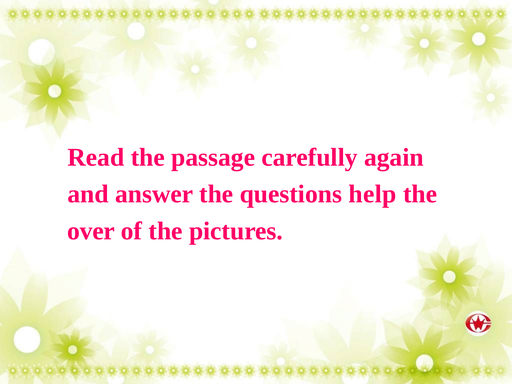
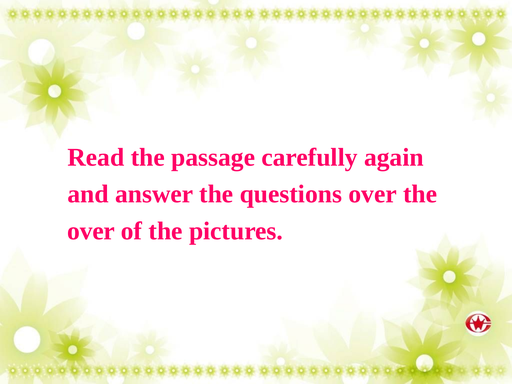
questions help: help -> over
